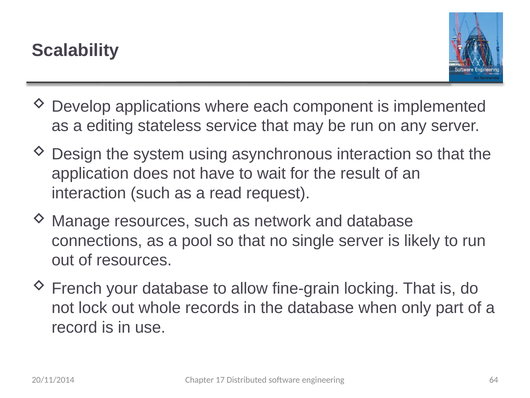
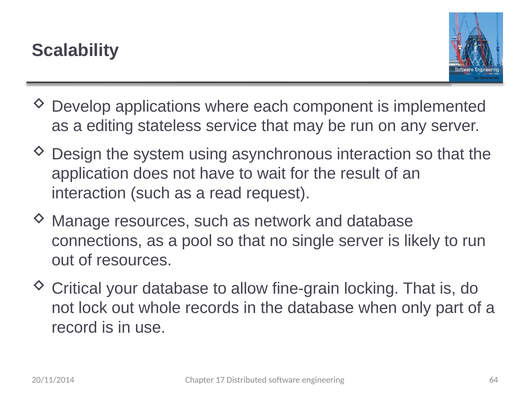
French: French -> Critical
